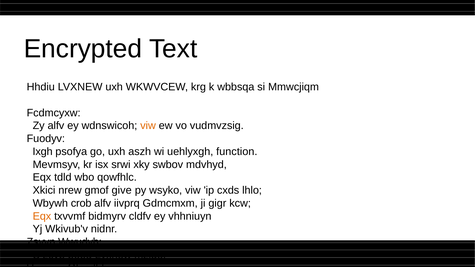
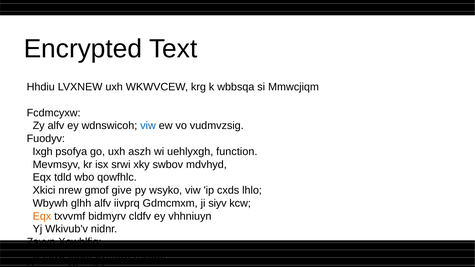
viw at (148, 126) colour: orange -> blue
Wbywh crob: crob -> glhh
ji gigr: gigr -> siyv
Zsvvn Wwudyh: Wwudyh -> Xowhlfig
